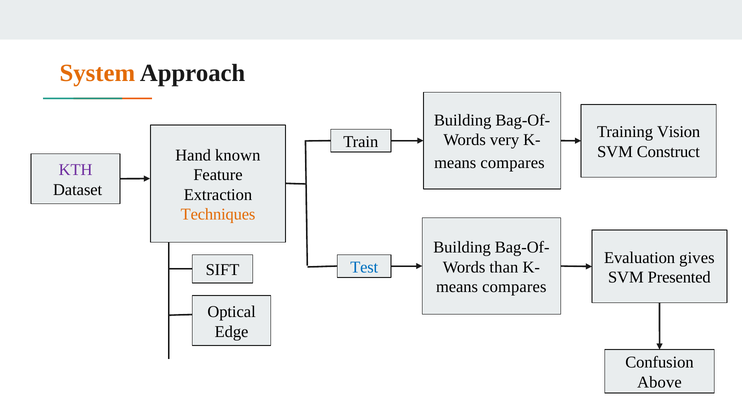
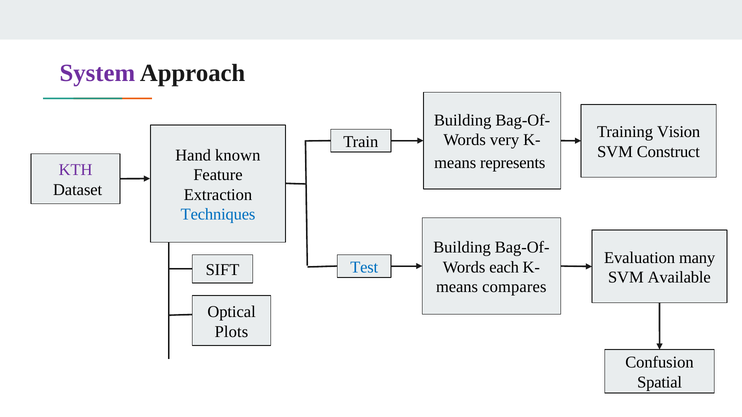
System colour: orange -> purple
compares at (513, 163): compares -> represents
Techniques colour: orange -> blue
gives: gives -> many
than: than -> each
Presented: Presented -> Available
Edge: Edge -> Plots
Above: Above -> Spatial
